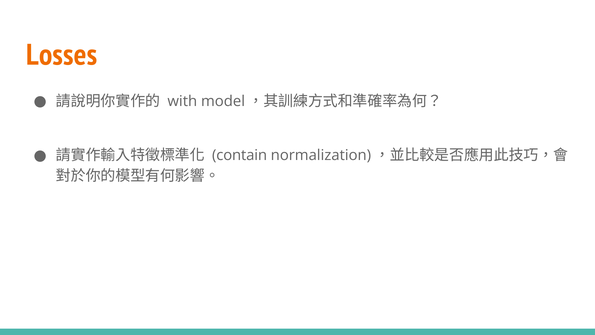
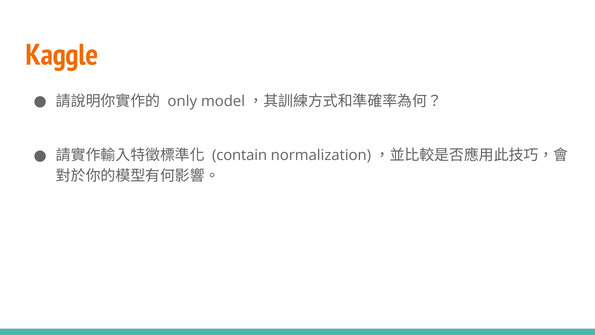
Losses: Losses -> Kaggle
with: with -> only
